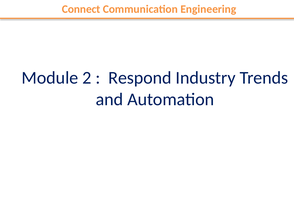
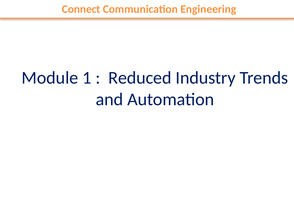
2: 2 -> 1
Respond: Respond -> Reduced
